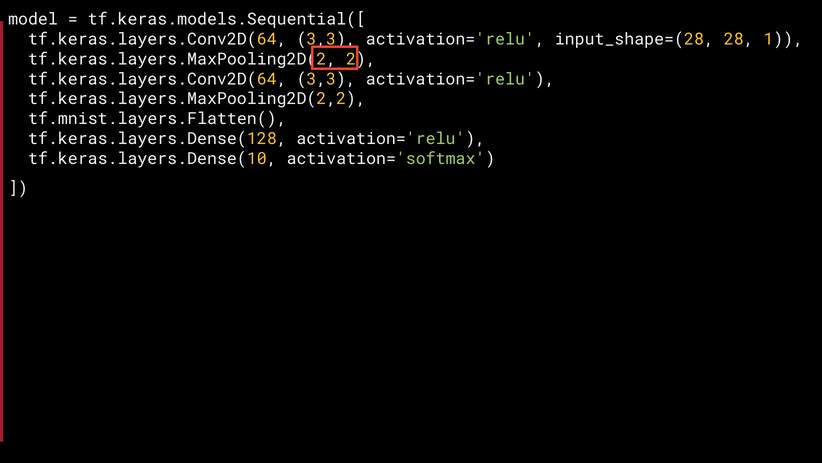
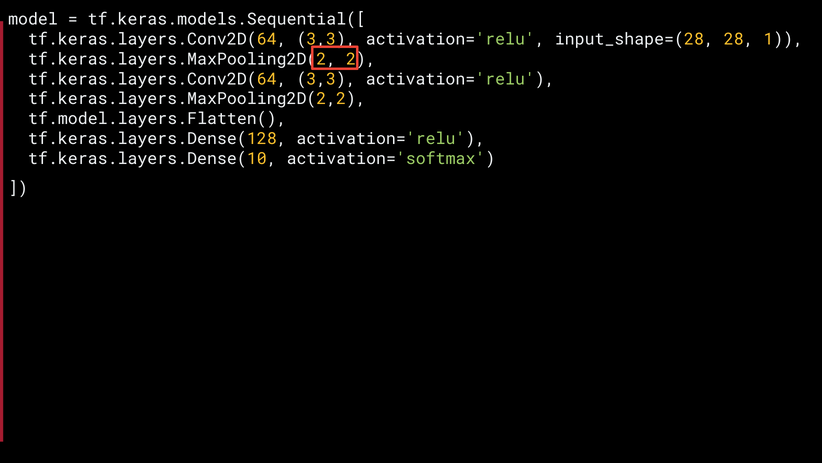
tf.mnist.layers.Flatten(: tf.mnist.layers.Flatten( -> tf.model.layers.Flatten(
